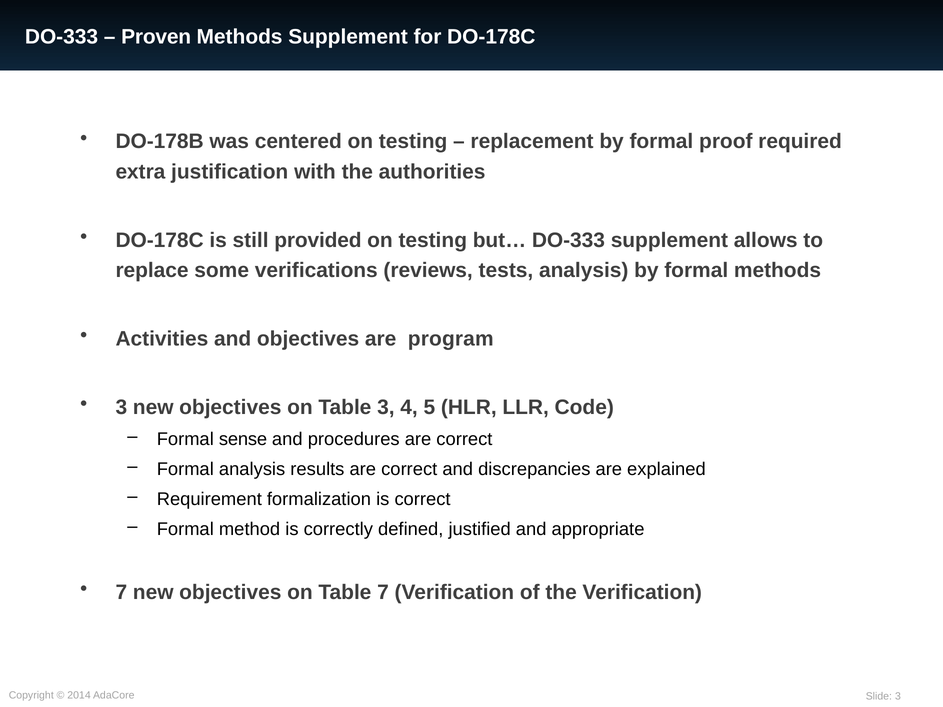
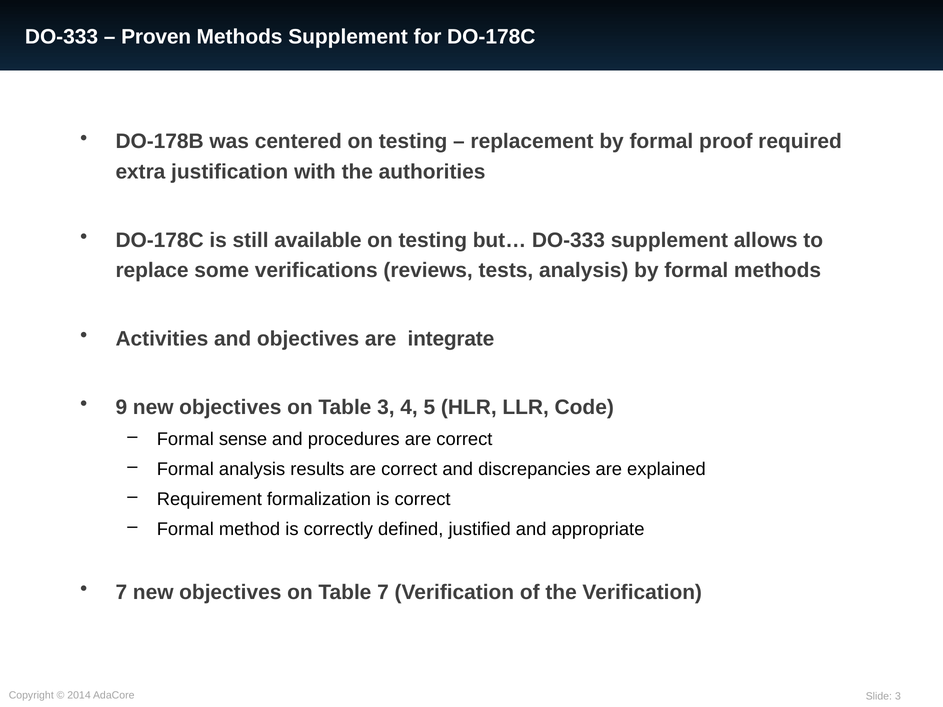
provided: provided -> available
program: program -> integrate
3 at (121, 408): 3 -> 9
